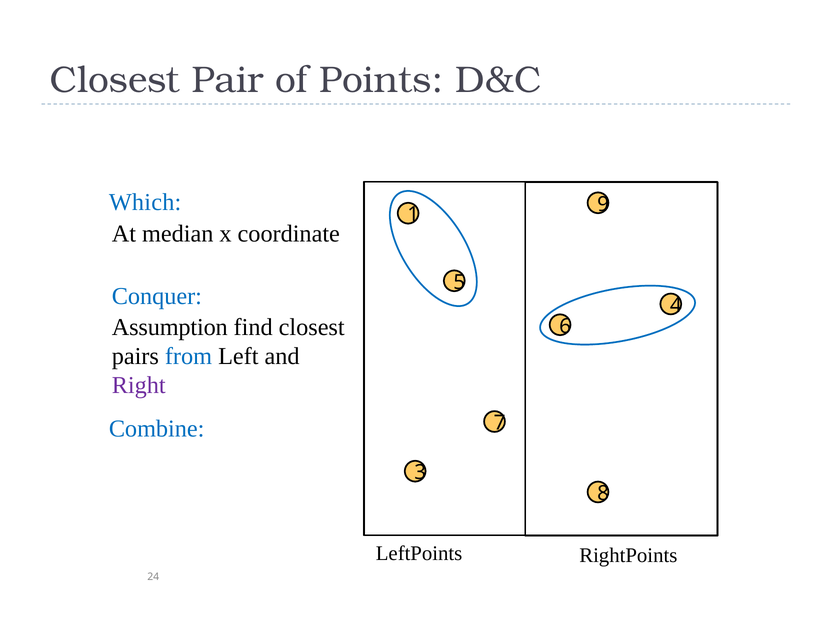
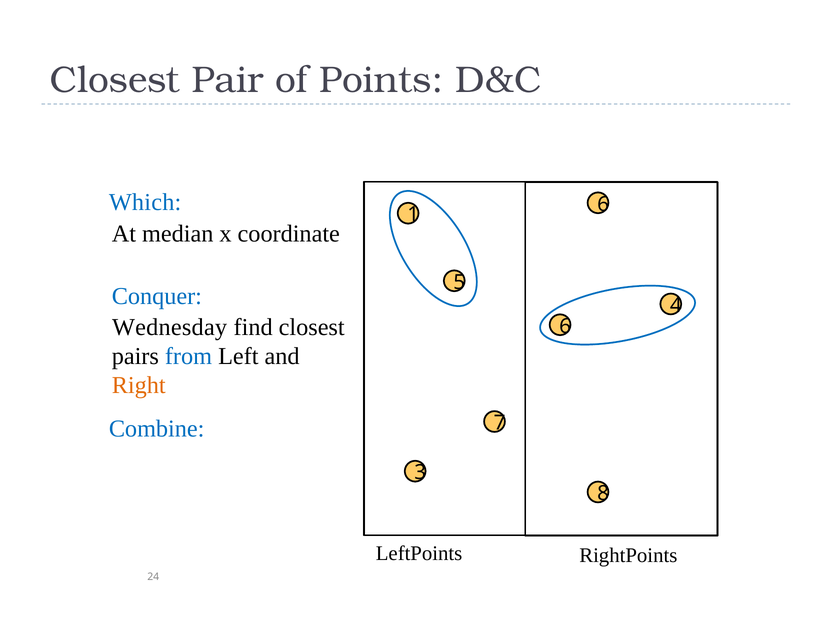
1 9: 9 -> 6
Assumption: Assumption -> Wednesday
Right colour: purple -> orange
